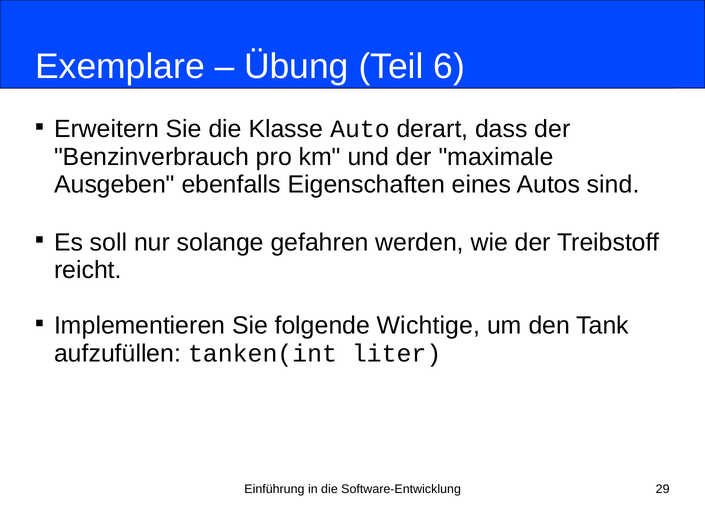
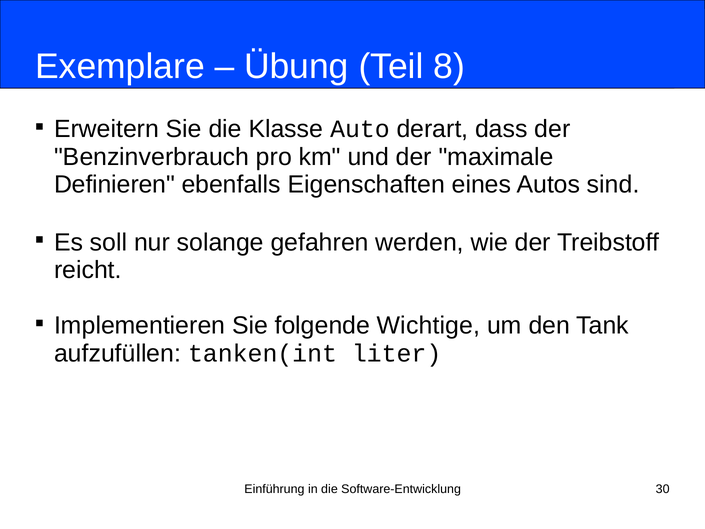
6: 6 -> 8
Ausgeben: Ausgeben -> Definieren
29: 29 -> 30
